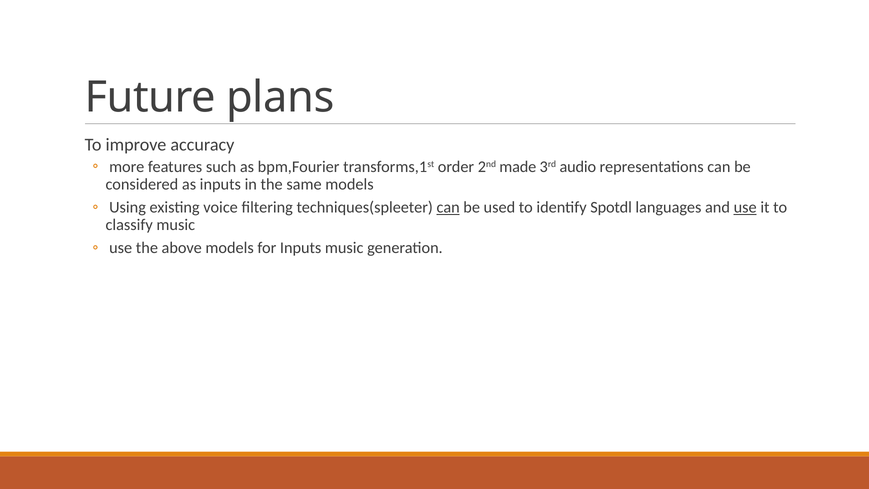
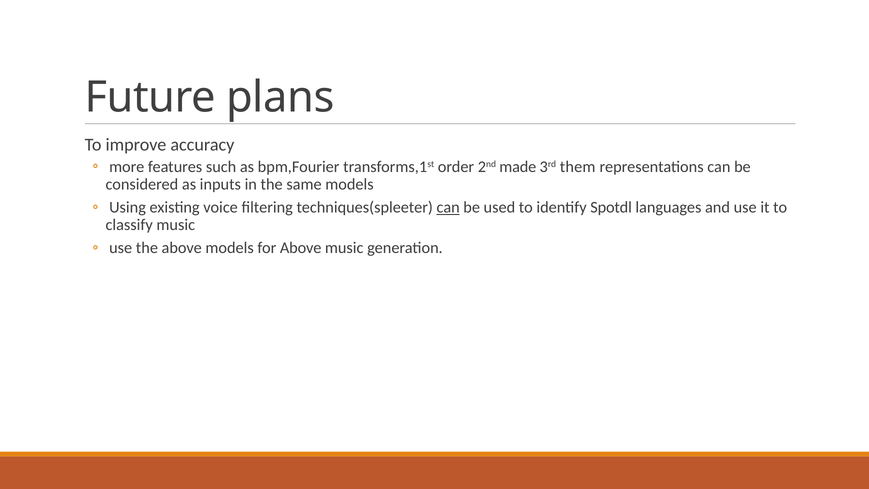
audio: audio -> them
use at (745, 207) underline: present -> none
for Inputs: Inputs -> Above
